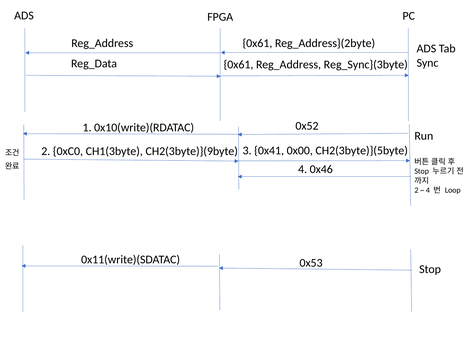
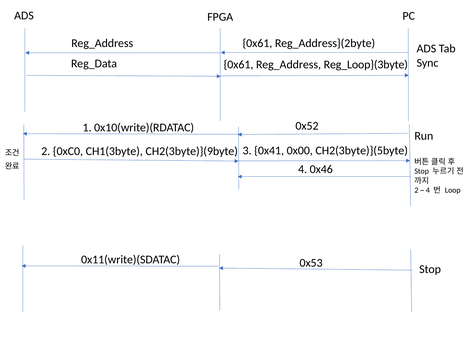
Reg_Sync}(3byte: Reg_Sync}(3byte -> Reg_Loop}(3byte
